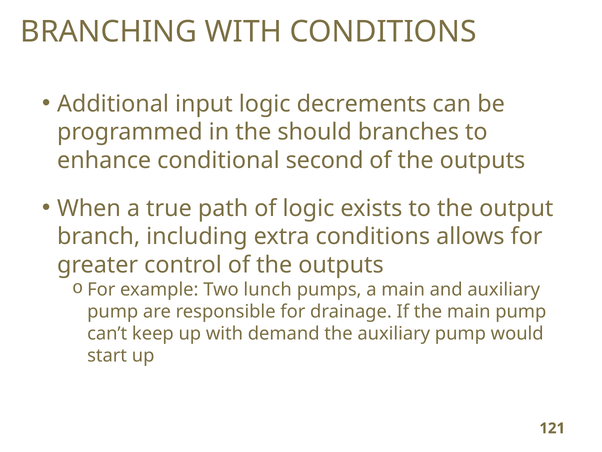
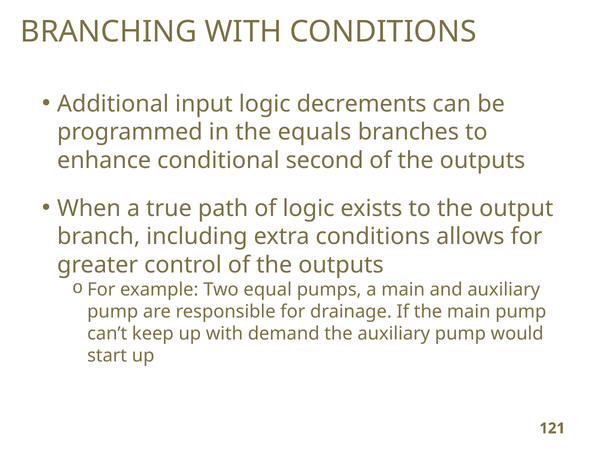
should: should -> equals
lunch: lunch -> equal
